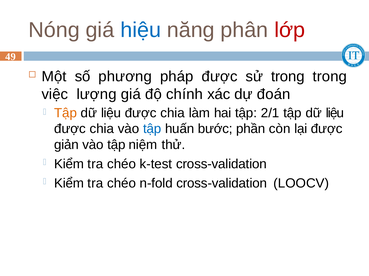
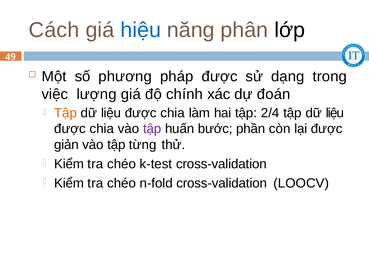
Nóng: Nóng -> Cách
lớp colour: red -> black
sử trong: trong -> dạng
2/1: 2/1 -> 2/4
tập at (152, 129) colour: blue -> purple
niệm: niệm -> từng
